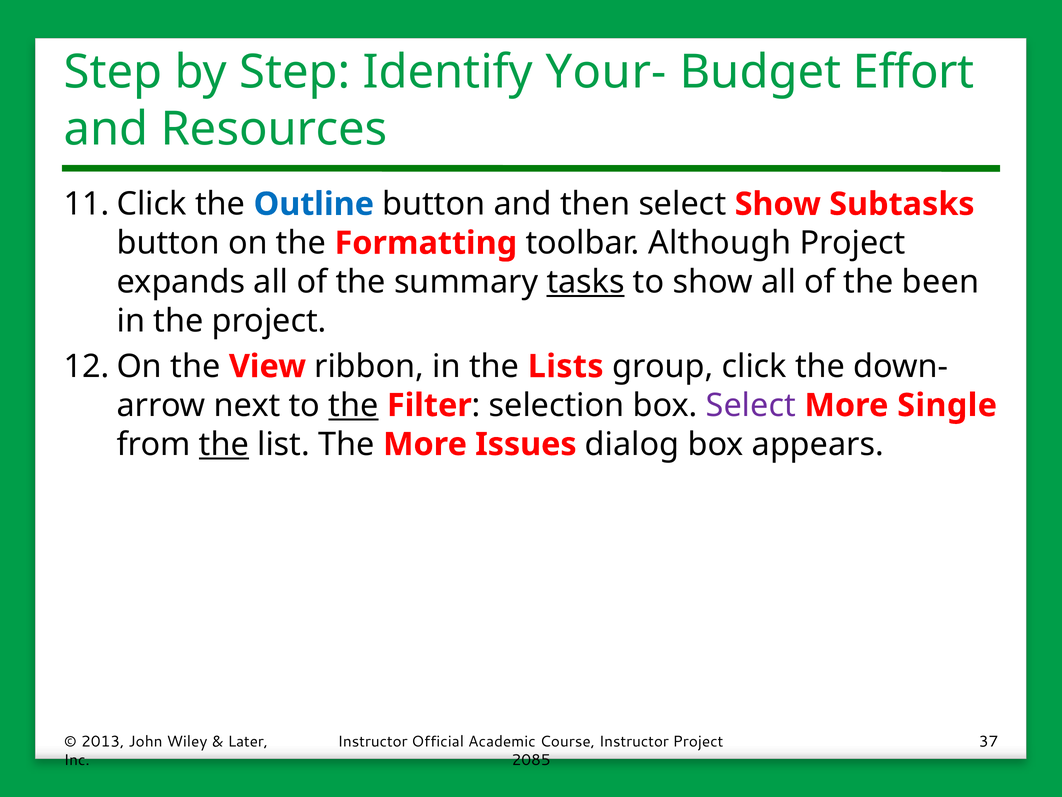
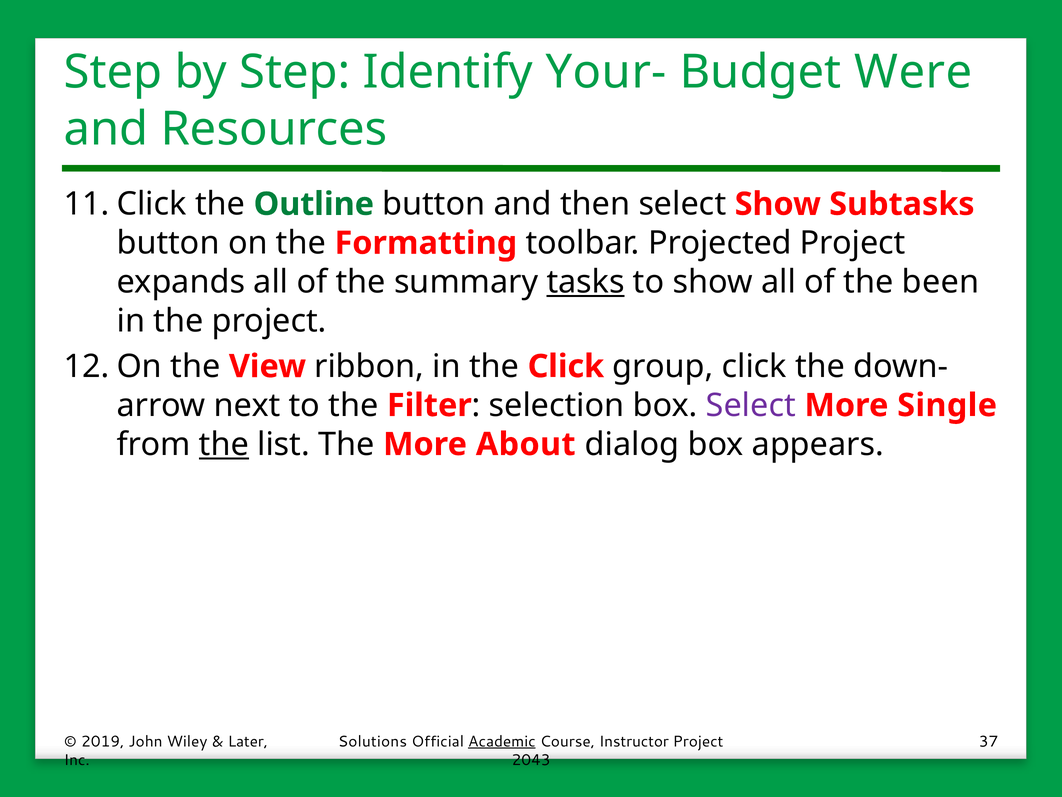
Effort: Effort -> Were
Outline colour: blue -> green
Although: Although -> Projected
the Lists: Lists -> Click
the at (353, 405) underline: present -> none
Issues: Issues -> About
2013: 2013 -> 2019
Instructor at (373, 741): Instructor -> Solutions
Academic underline: none -> present
2085: 2085 -> 2043
